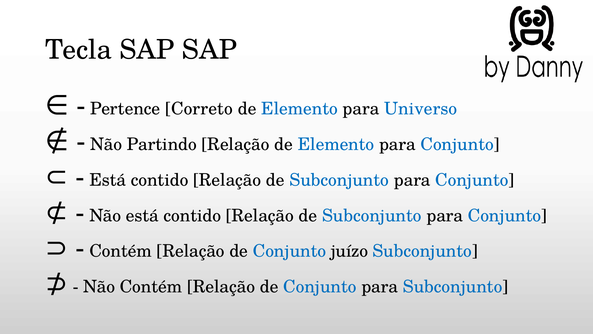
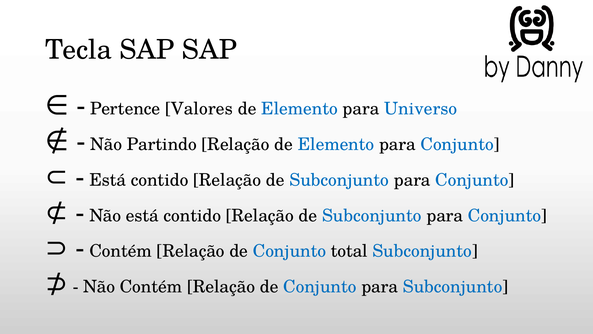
Correto: Correto -> Valores
juízo: juízo -> total
